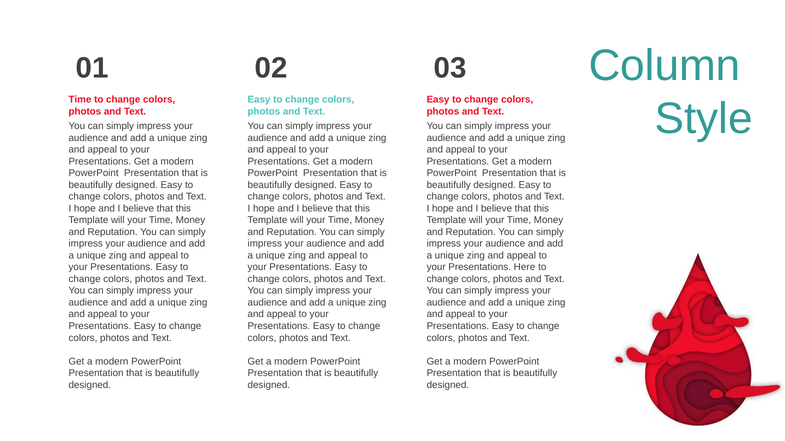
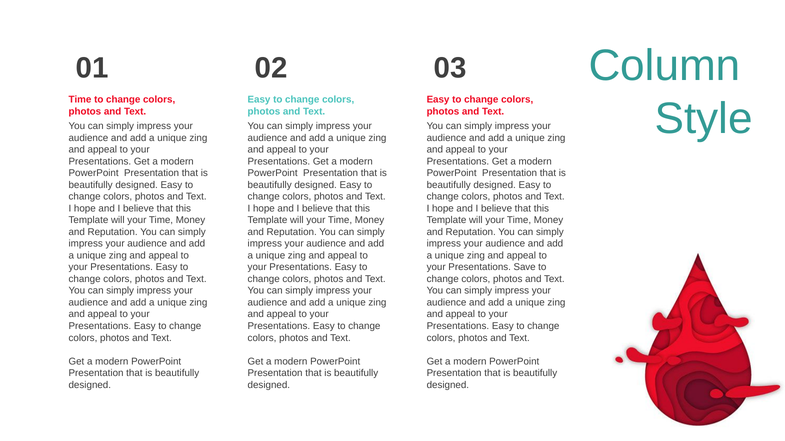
Here: Here -> Save
